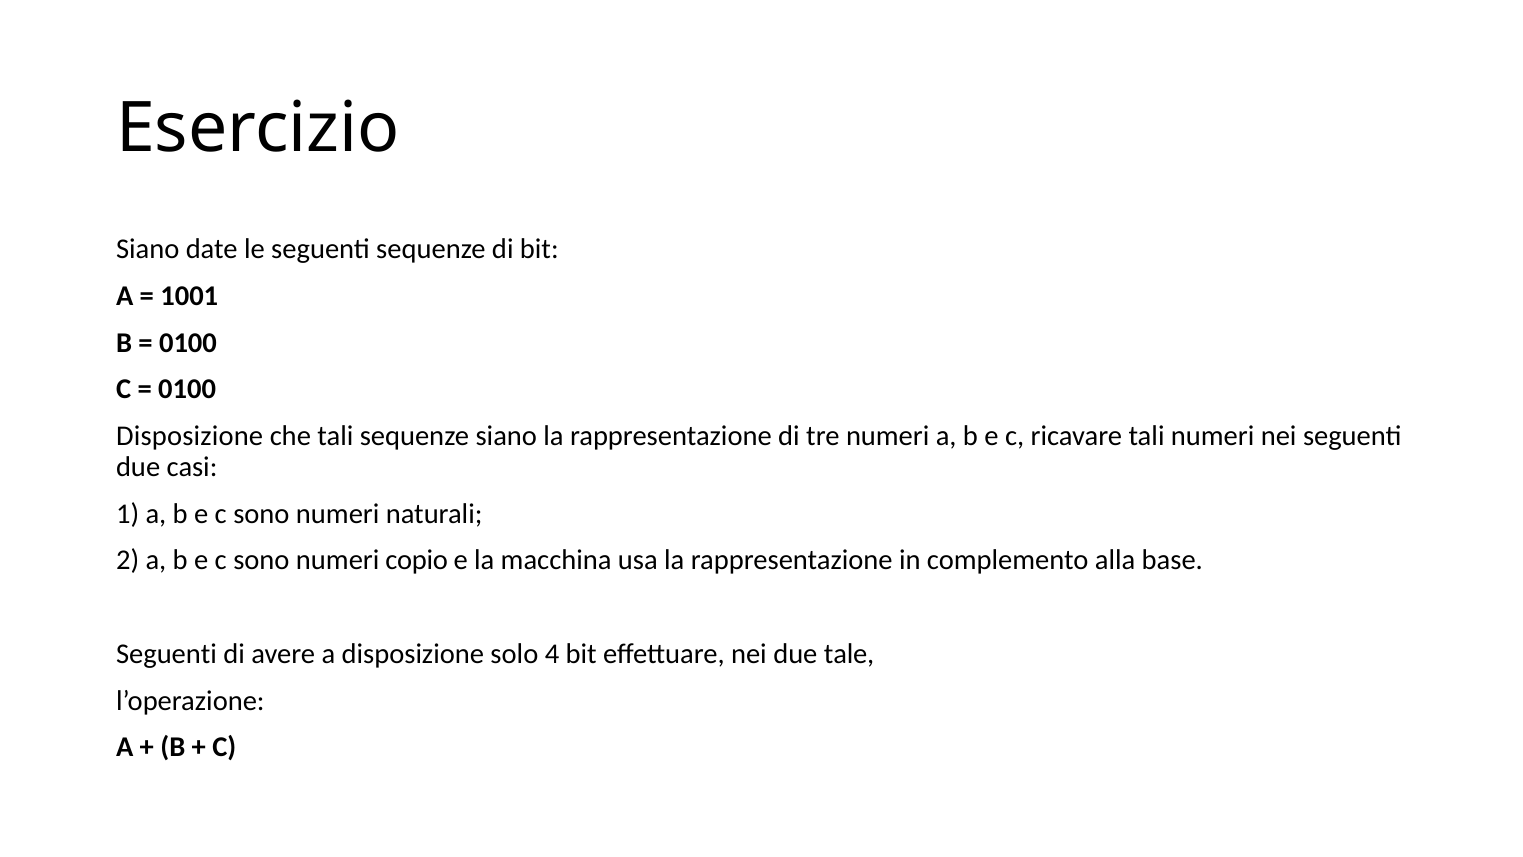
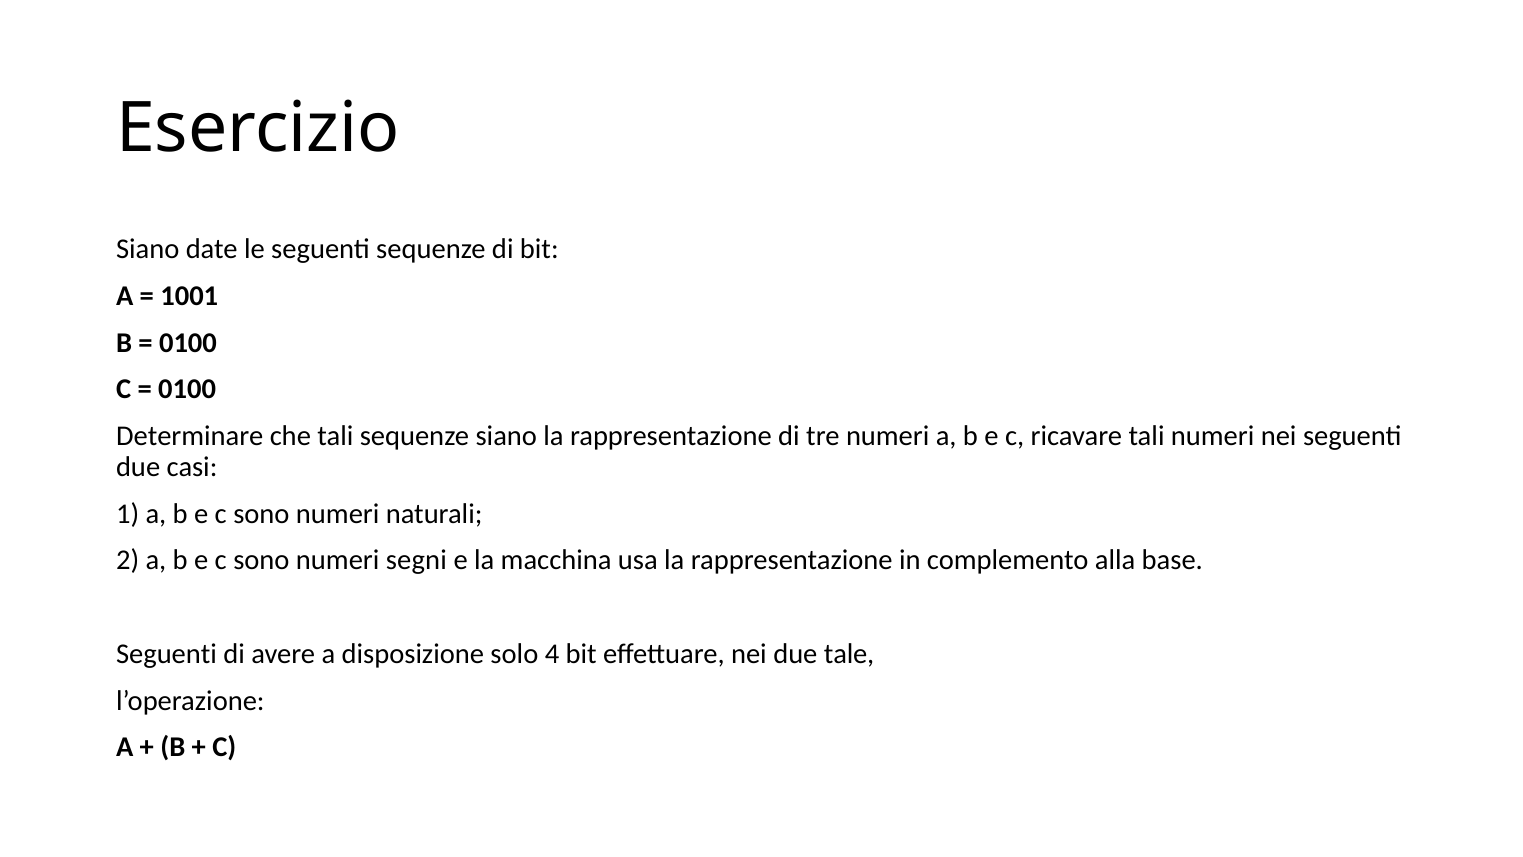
Disposizione at (190, 436): Disposizione -> Determinare
copio: copio -> segni
